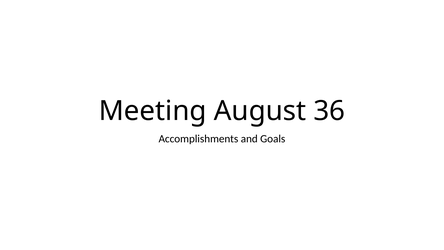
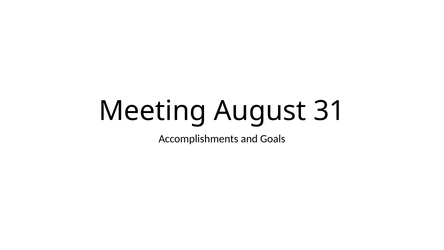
36: 36 -> 31
